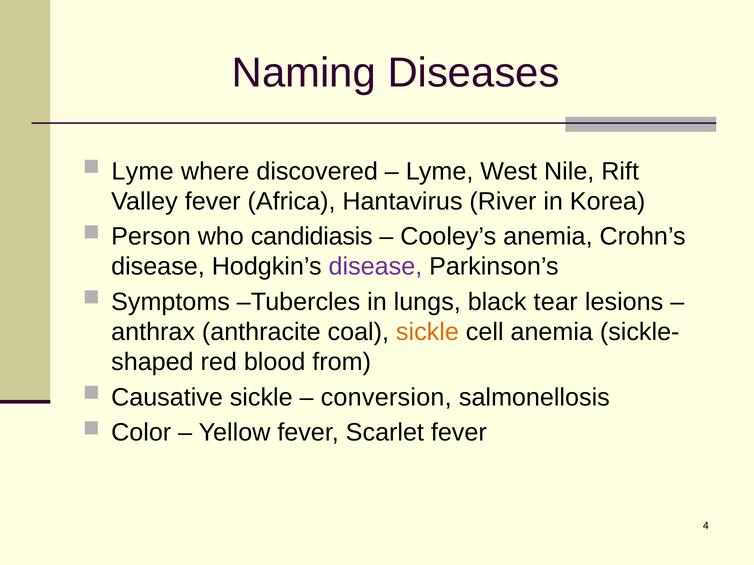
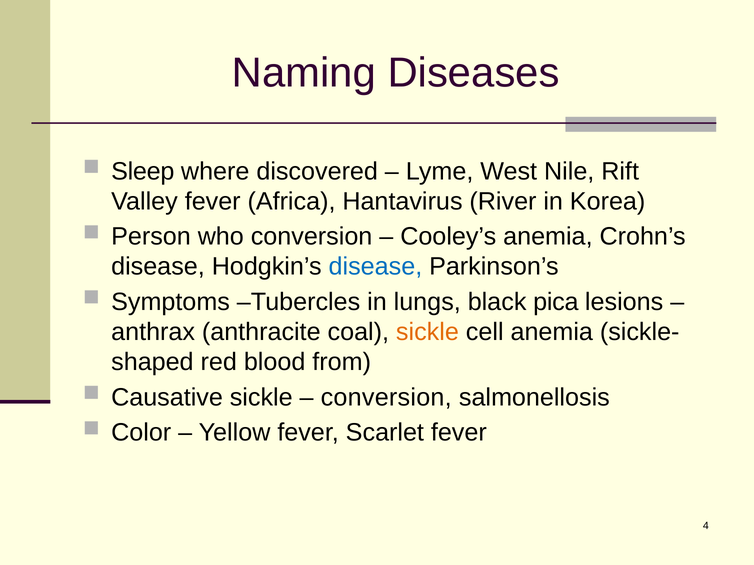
Lyme at (143, 171): Lyme -> Sleep
who candidiasis: candidiasis -> conversion
disease at (375, 267) colour: purple -> blue
tear: tear -> pica
